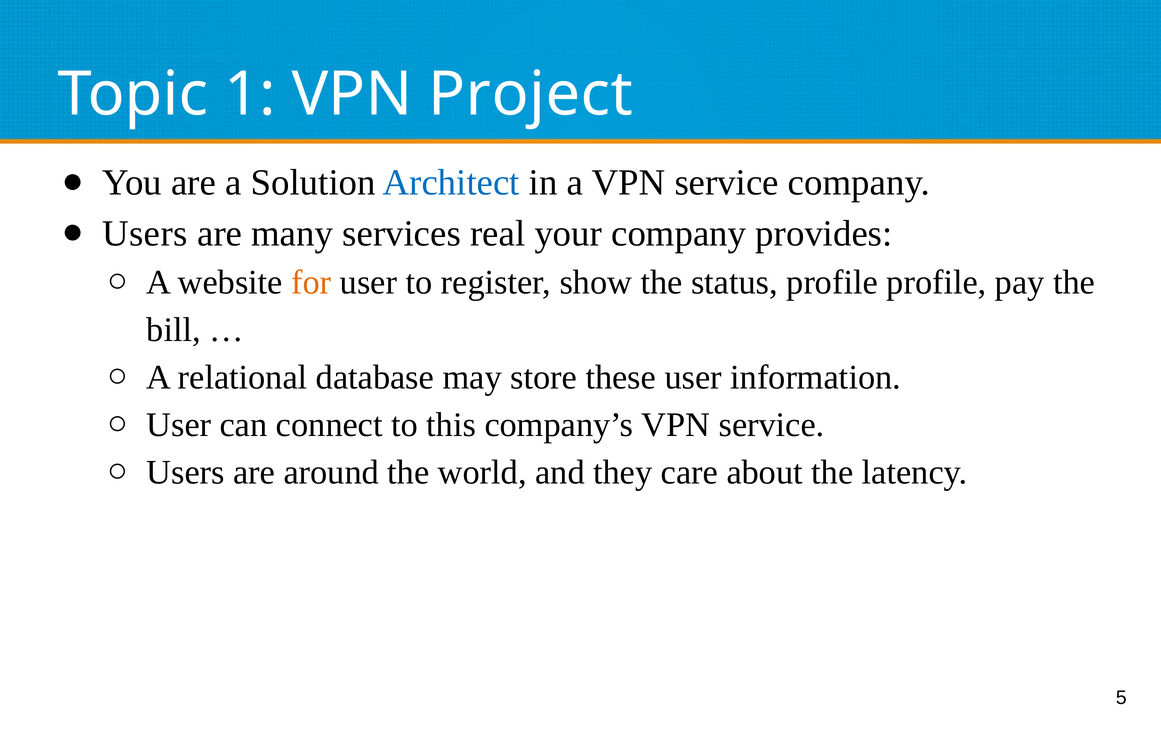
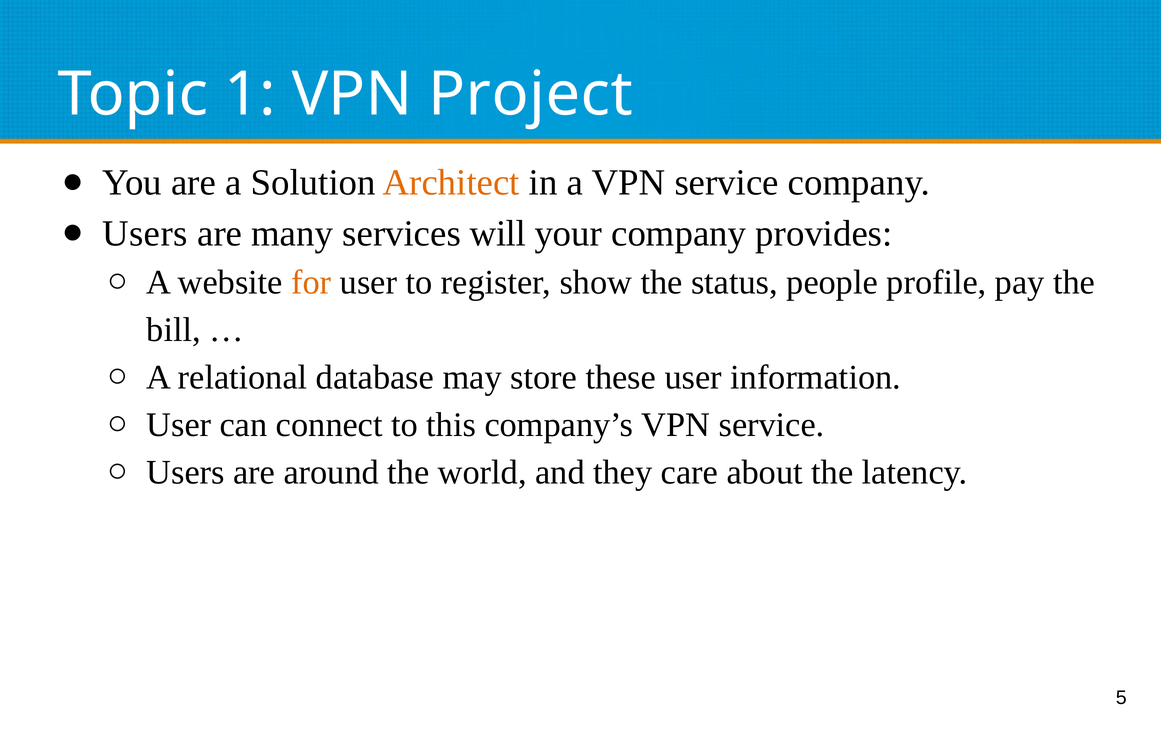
Architect colour: blue -> orange
real: real -> will
status profile: profile -> people
